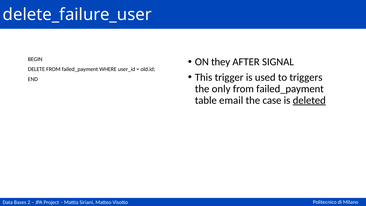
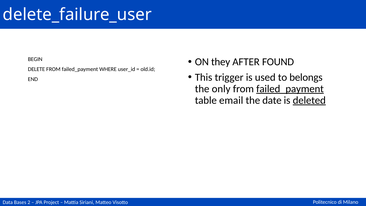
SIGNAL: SIGNAL -> FOUND
triggers: triggers -> belongs
failed_payment at (290, 89) underline: none -> present
case: case -> date
